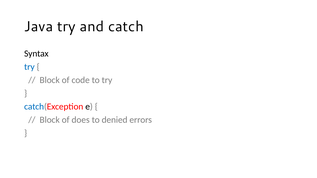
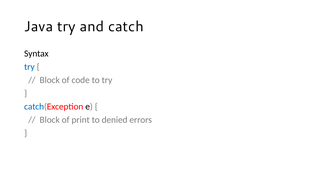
does: does -> print
